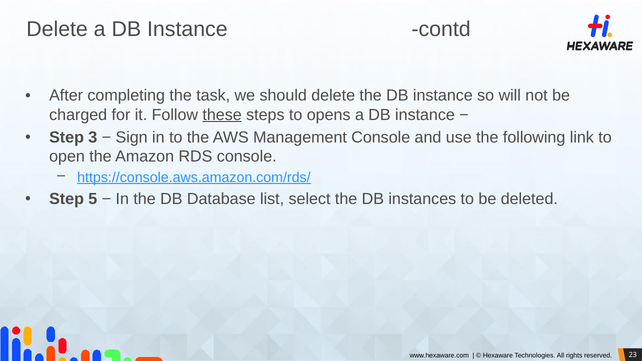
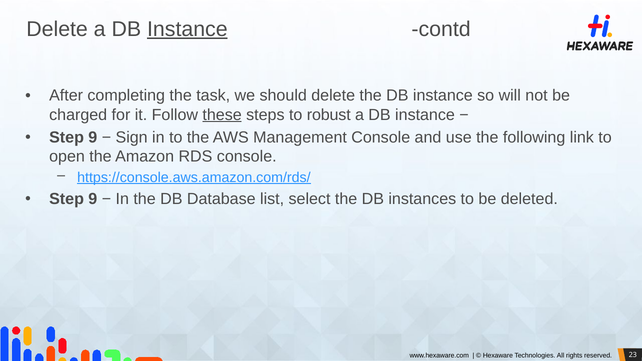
Instance at (187, 29) underline: none -> present
opens: opens -> robust
3 at (93, 137): 3 -> 9
5 at (93, 199): 5 -> 9
